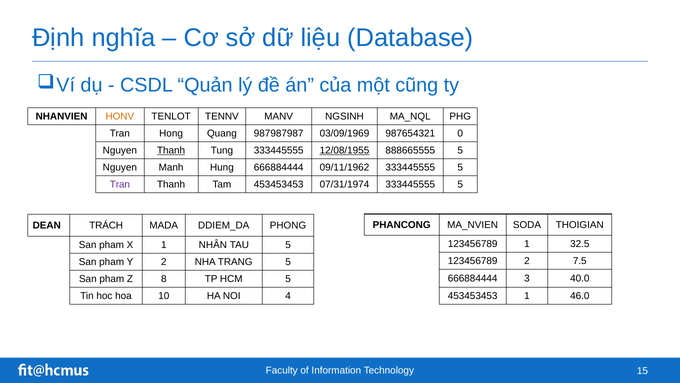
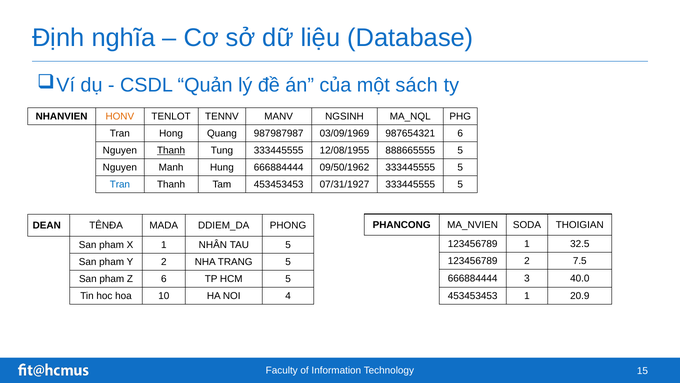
cũng: cũng -> sách
987654321 0: 0 -> 6
12/08/1955 underline: present -> none
09/11/1962: 09/11/1962 -> 09/50/1962
Tran at (120, 184) colour: purple -> blue
07/31/1974: 07/31/1974 -> 07/31/1927
TRÁCH: TRÁCH -> TÊNĐA
Z 8: 8 -> 6
46.0: 46.0 -> 20.9
